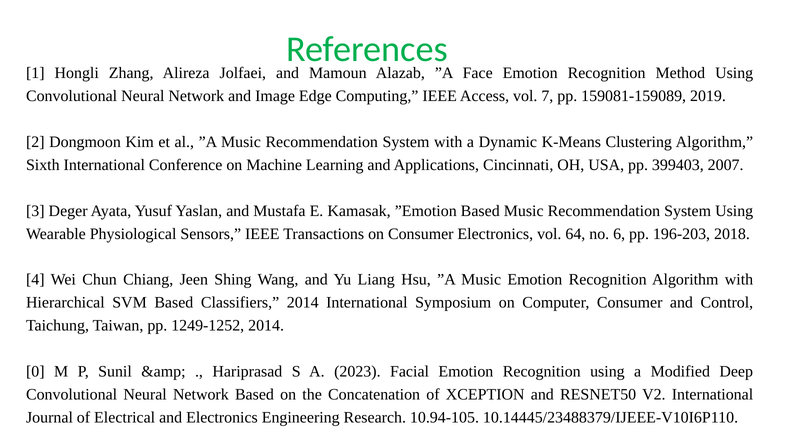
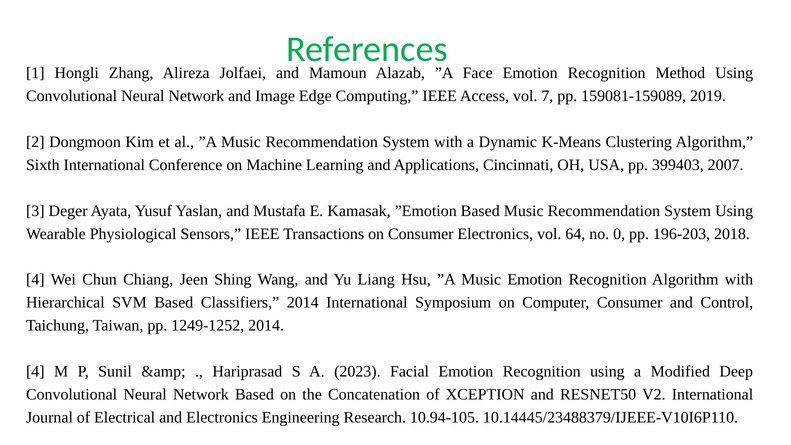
6: 6 -> 0
0 at (35, 371): 0 -> 4
